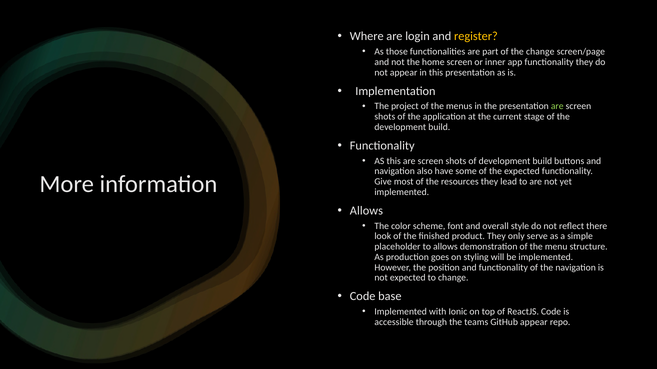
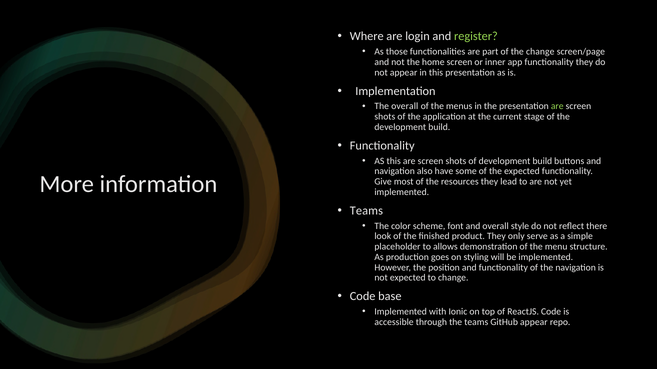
register colour: yellow -> light green
The project: project -> overall
Allows at (366, 211): Allows -> Teams
